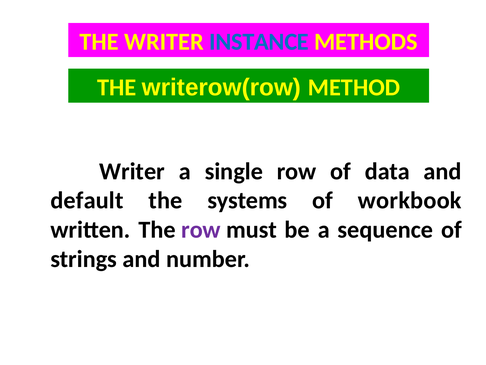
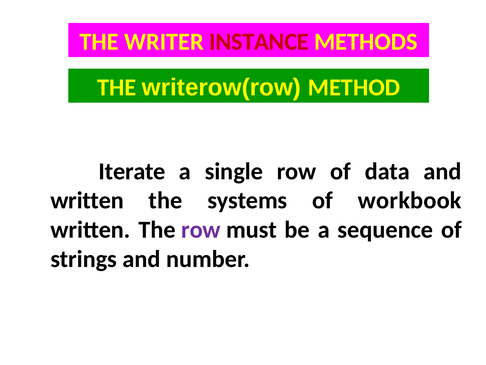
INSTANCE colour: blue -> red
Writer at (132, 171): Writer -> Iterate
default at (87, 200): default -> written
